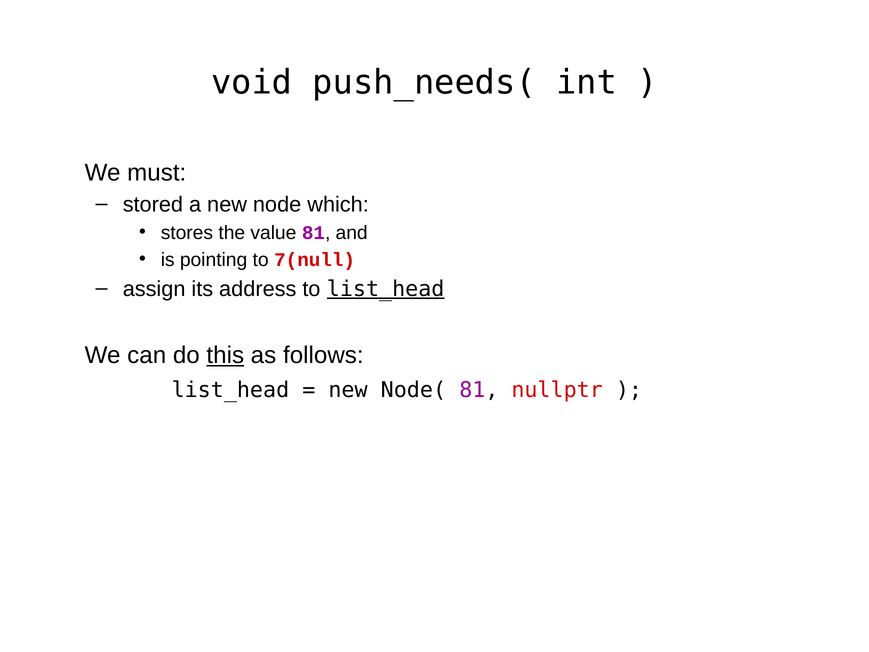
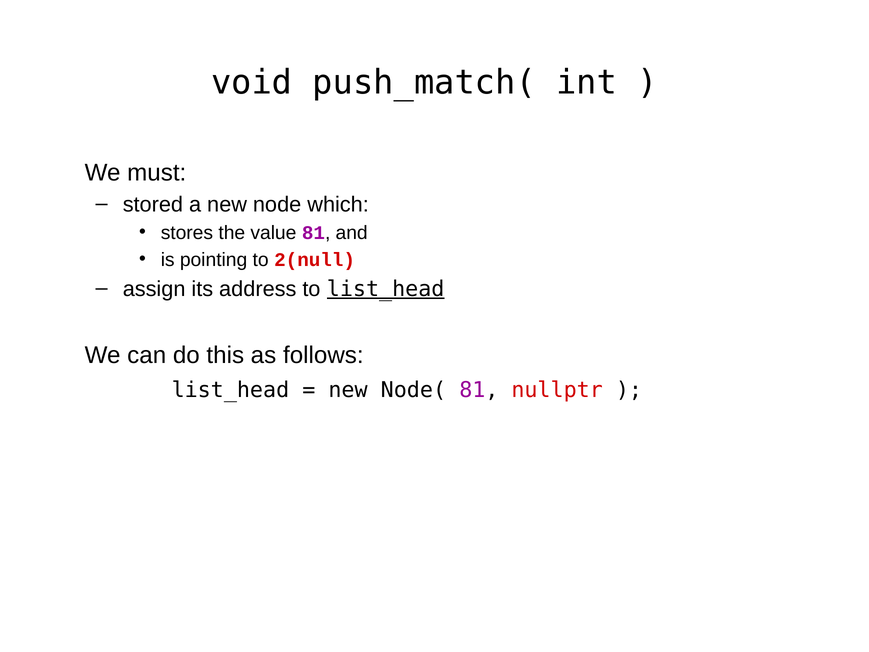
push_needs(: push_needs( -> push_match(
7(null: 7(null -> 2(null
this underline: present -> none
